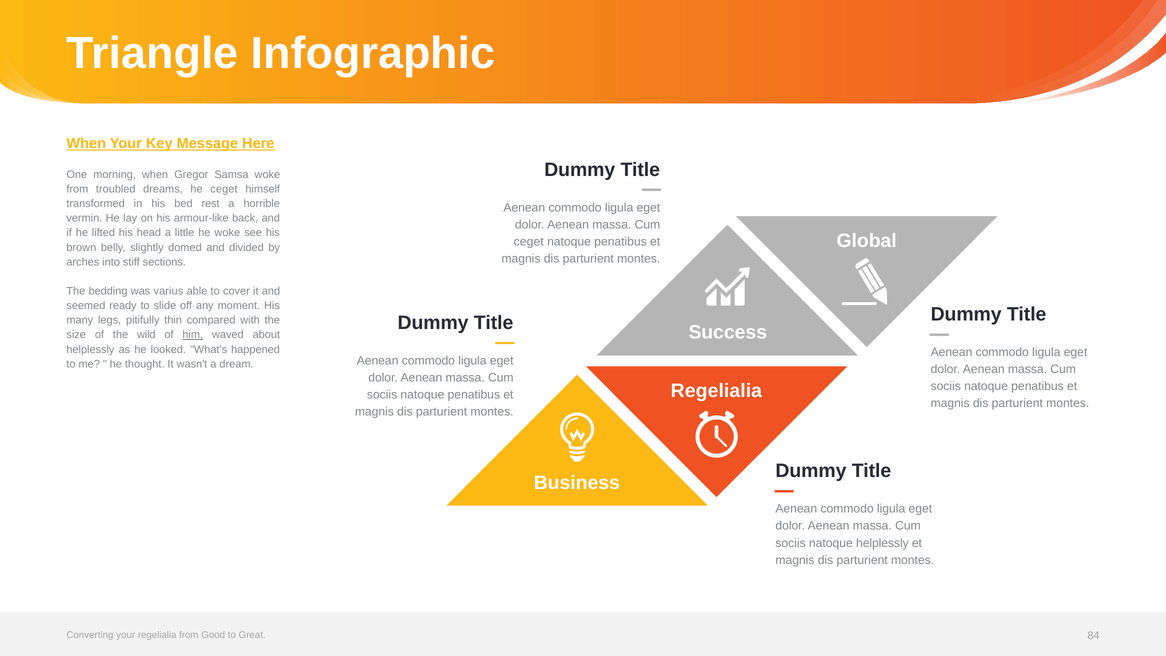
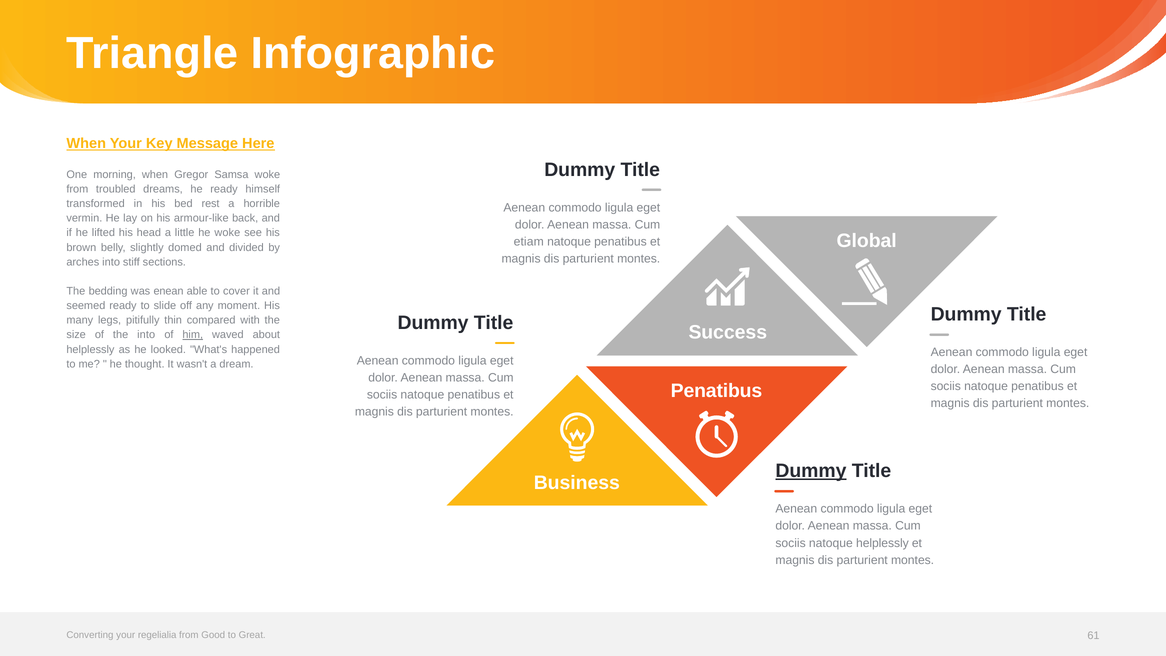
he ceget: ceget -> ready
ceget at (529, 242): ceget -> etiam
varius: varius -> enean
the wild: wild -> into
Regelialia at (716, 391): Regelialia -> Penatibus
Dummy at (811, 471) underline: none -> present
84: 84 -> 61
